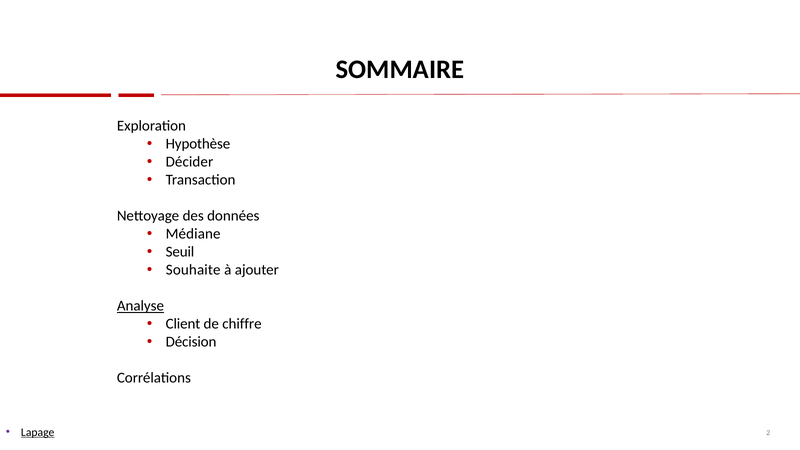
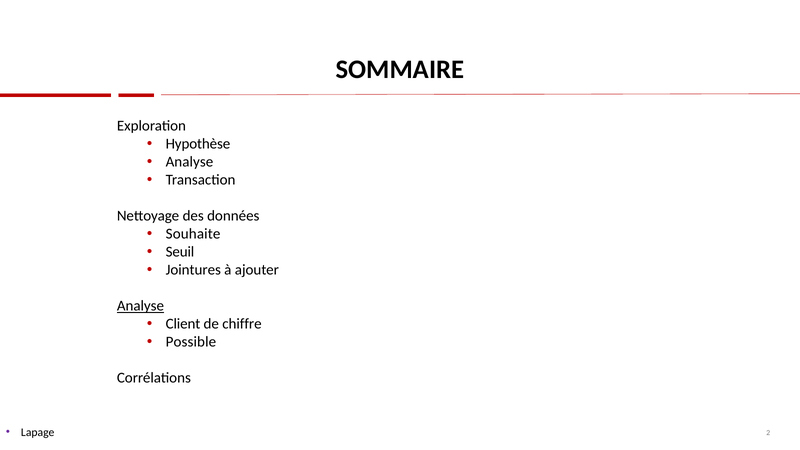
Décider at (189, 162): Décider -> Analyse
Médiane: Médiane -> Souhaite
Souhaite: Souhaite -> Jointures
Décision: Décision -> Possible
Lapage underline: present -> none
